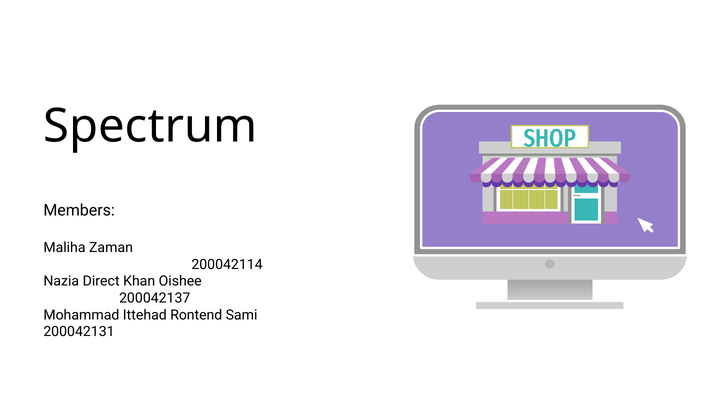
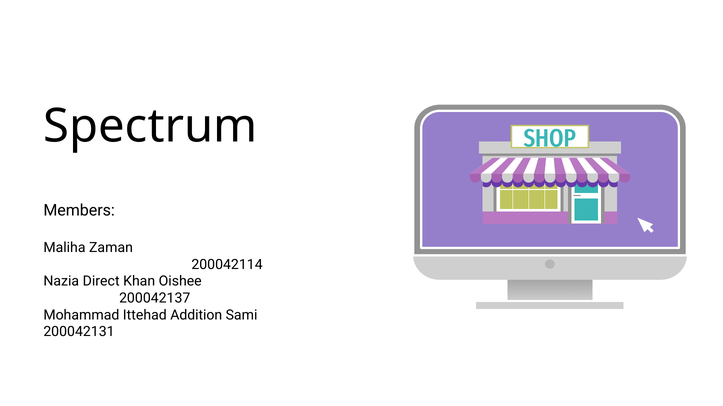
Rontend: Rontend -> Addition
